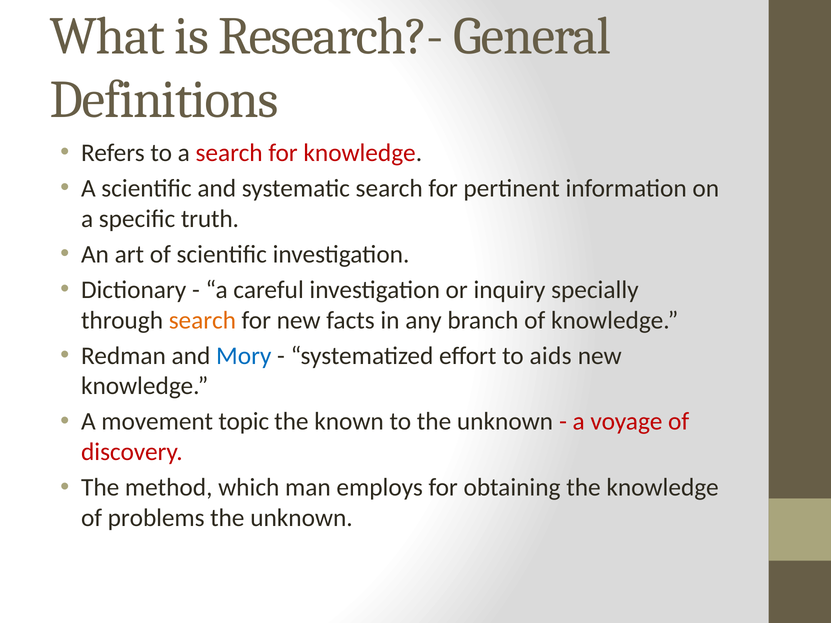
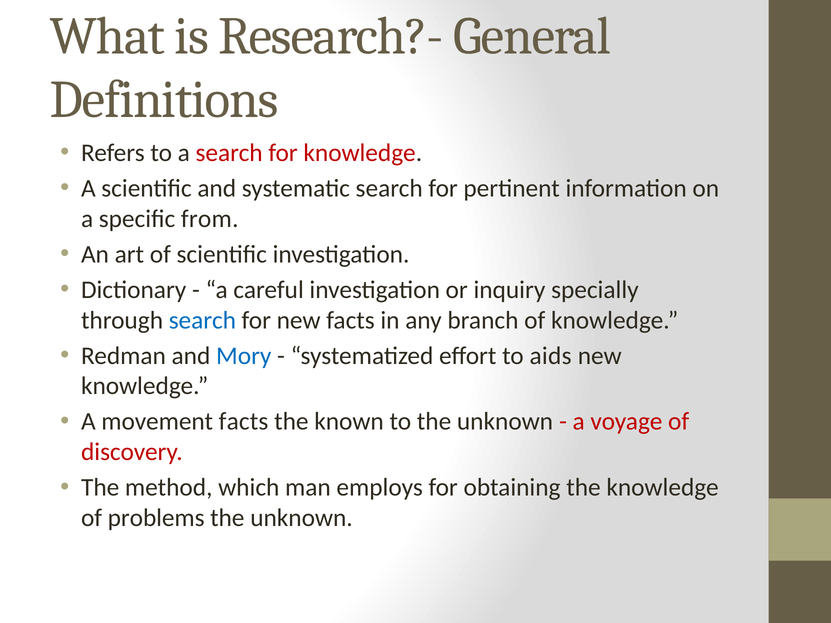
truth: truth -> from
search at (202, 320) colour: orange -> blue
movement topic: topic -> facts
